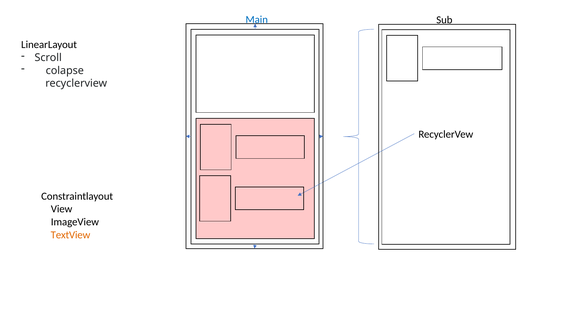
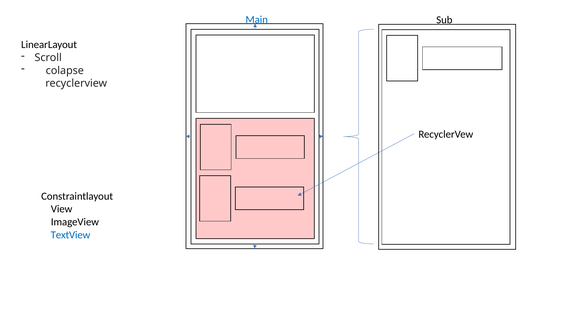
TextView colour: orange -> blue
